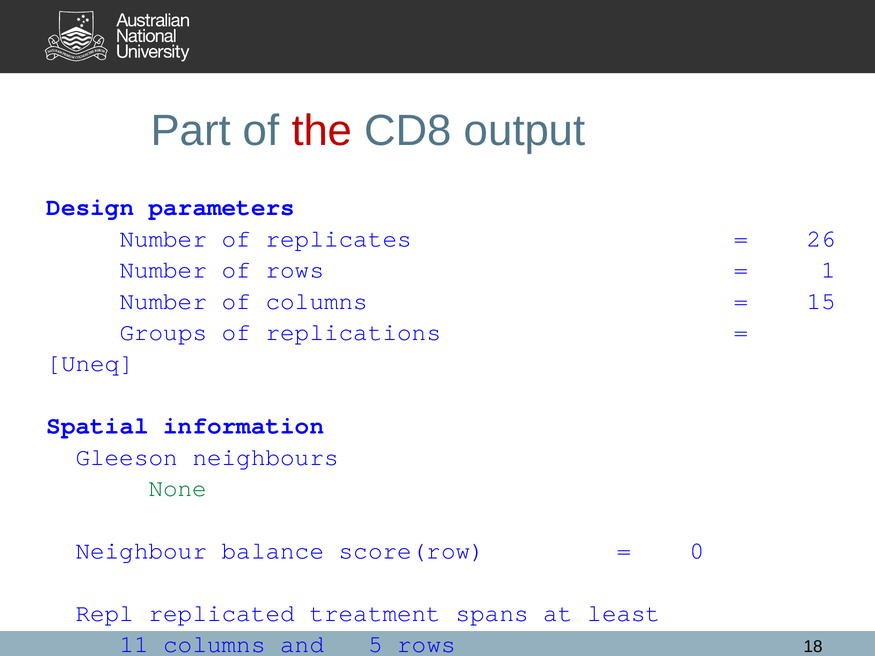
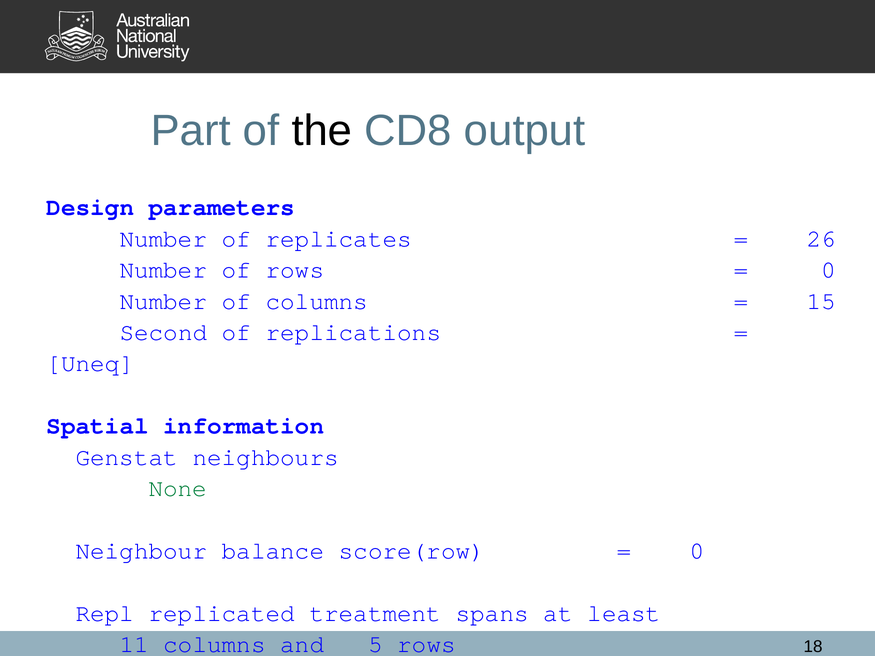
the colour: red -> black
1 at (829, 270): 1 -> 0
Groups: Groups -> Second
Gleeson: Gleeson -> Genstat
